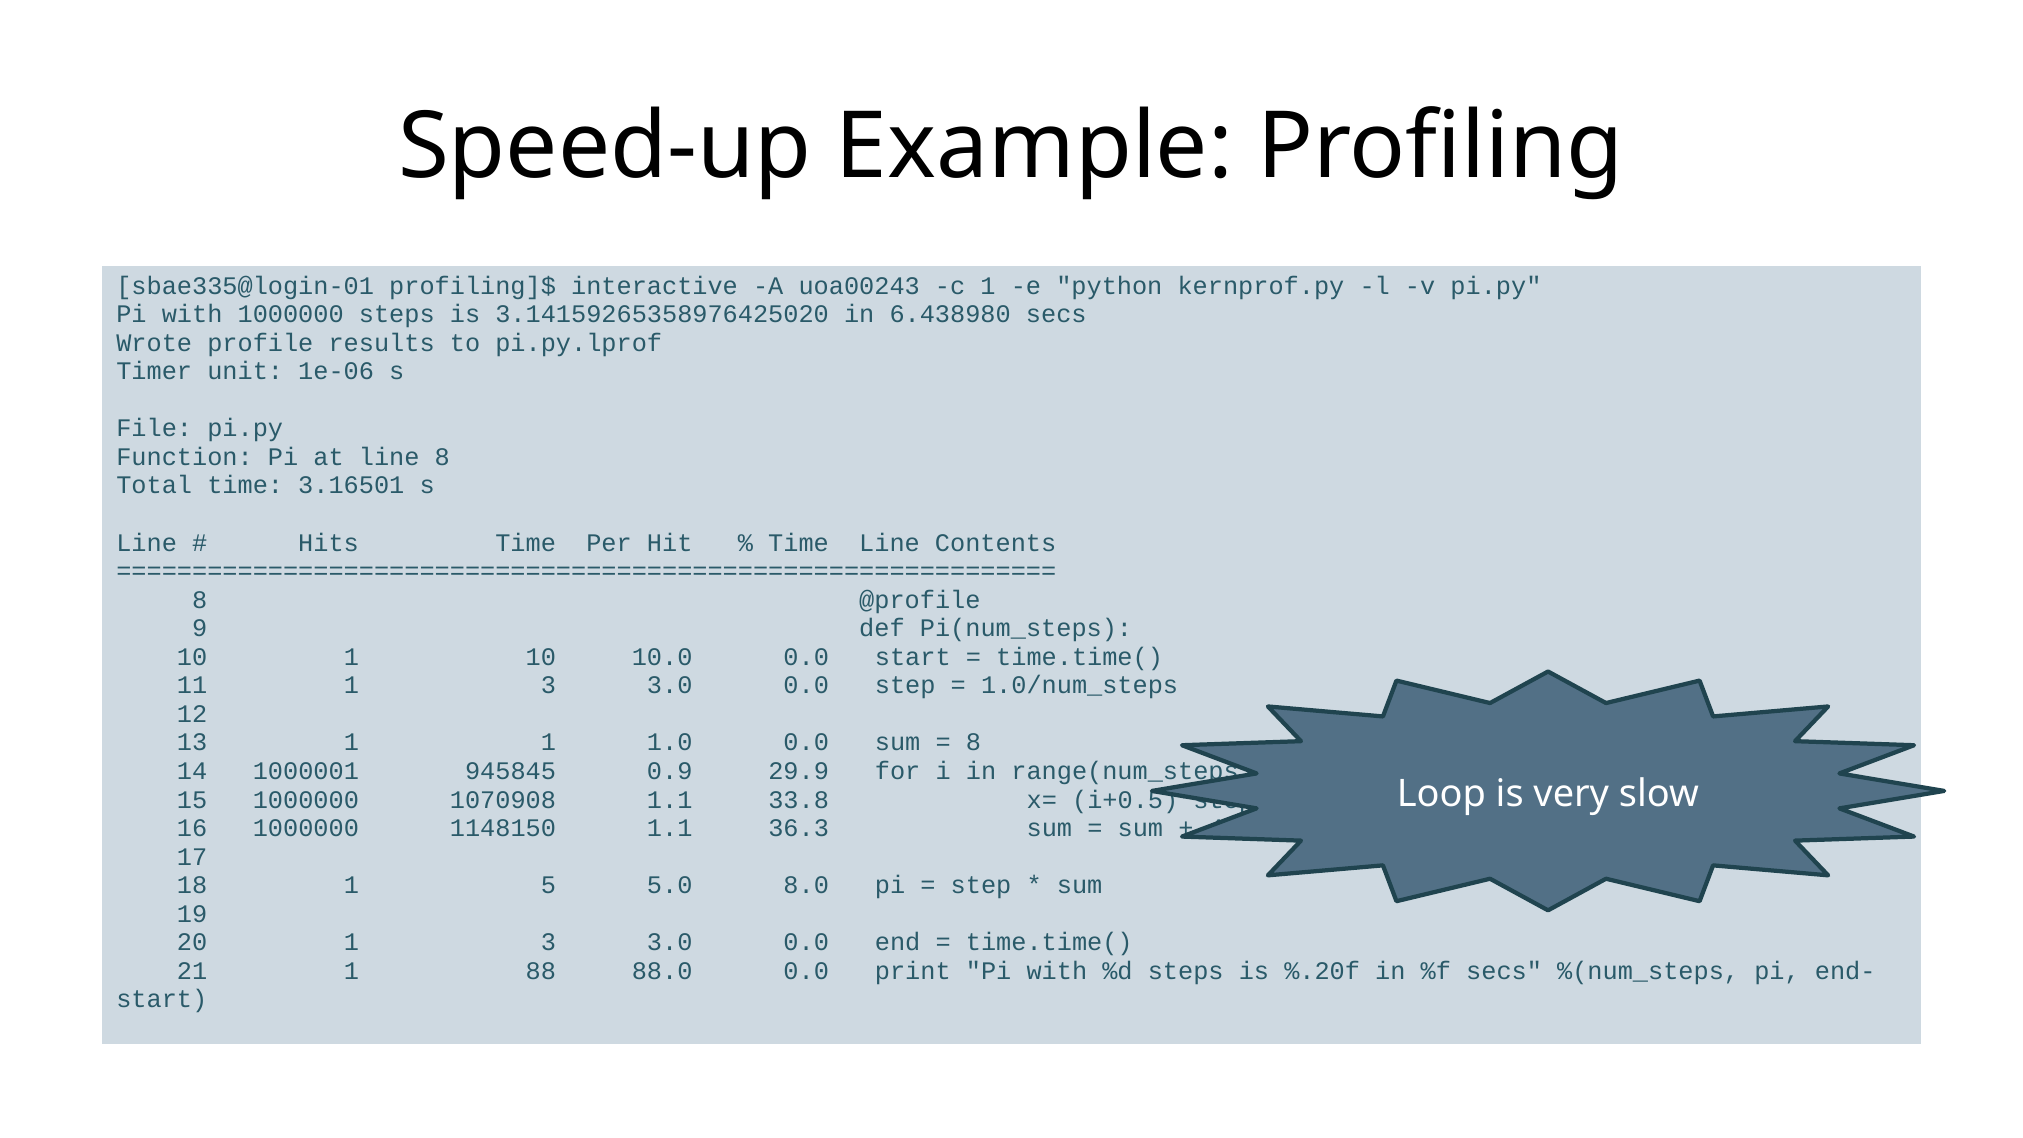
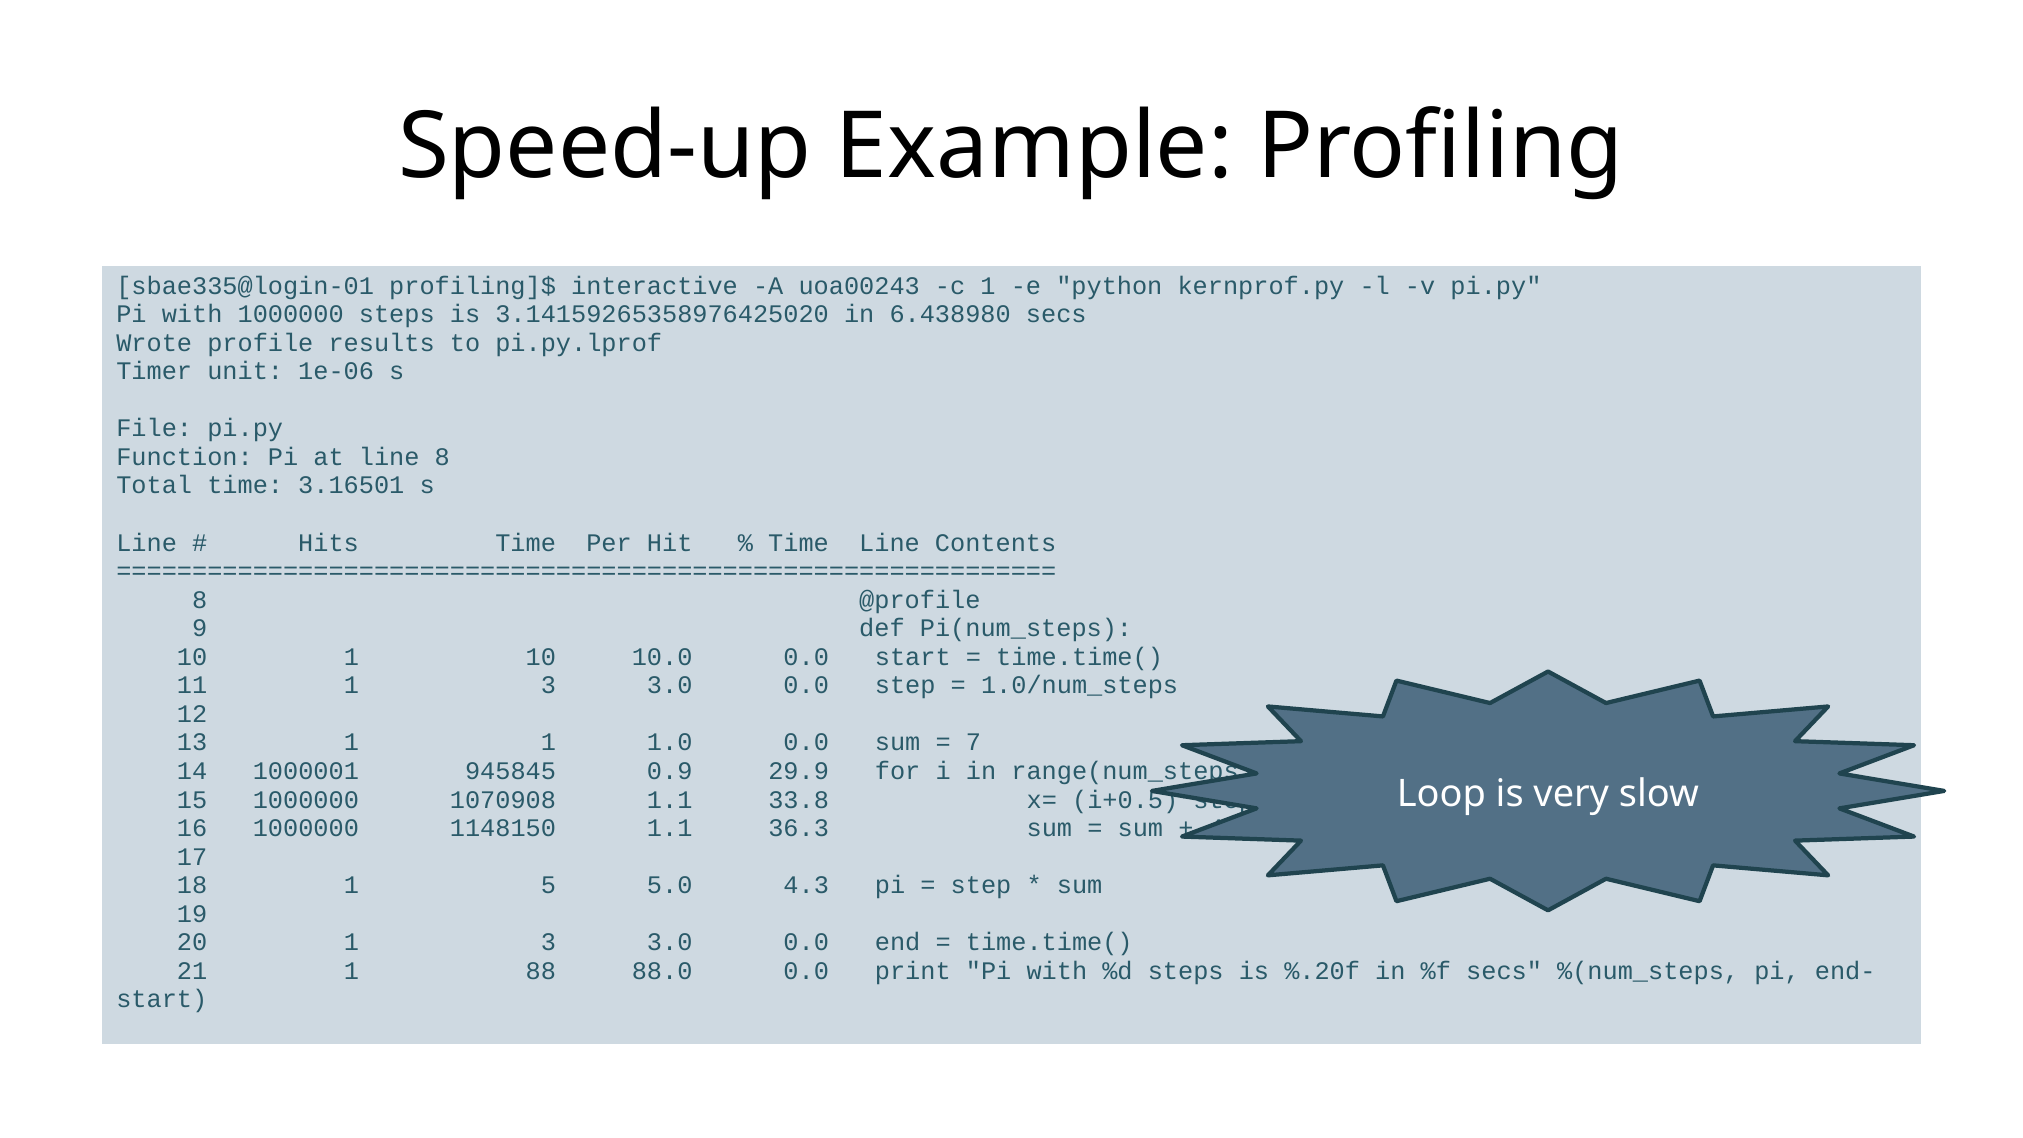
8 at (973, 743): 8 -> 7
8.0: 8.0 -> 4.3
